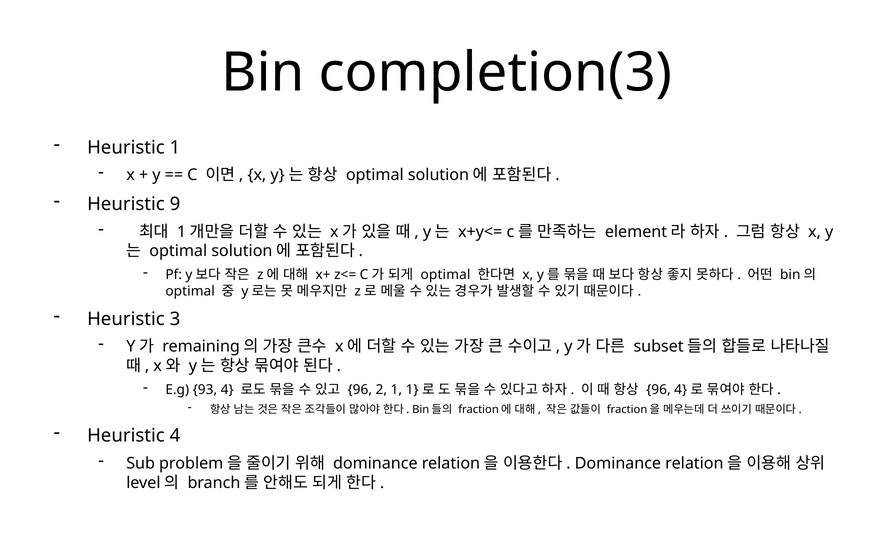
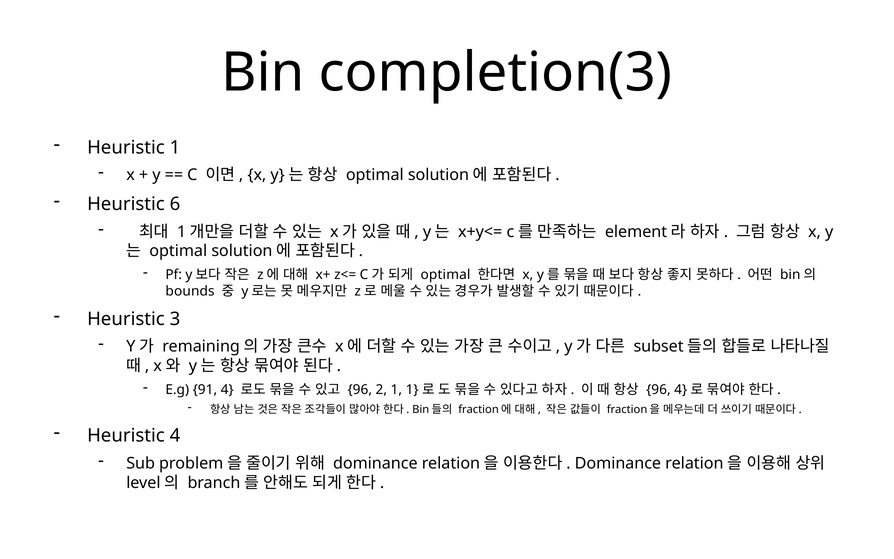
9: 9 -> 6
optimal at (190, 291): optimal -> bounds
93: 93 -> 91
